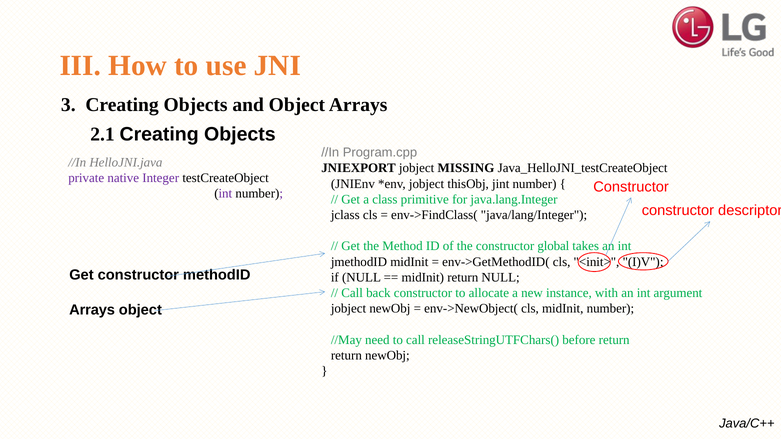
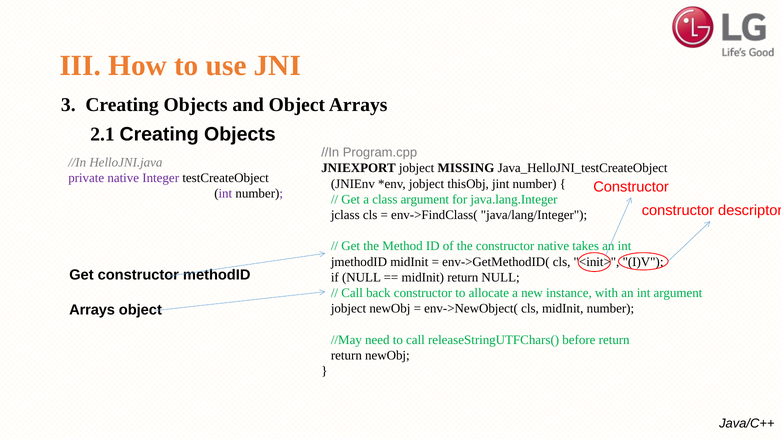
class primitive: primitive -> argument
constructor global: global -> native
